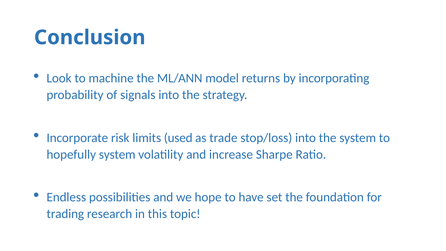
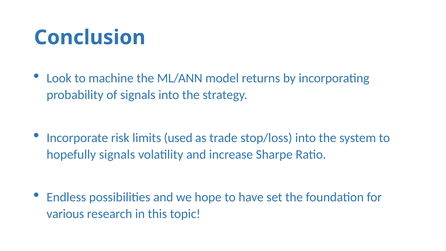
hopefully system: system -> signals
trading: trading -> various
